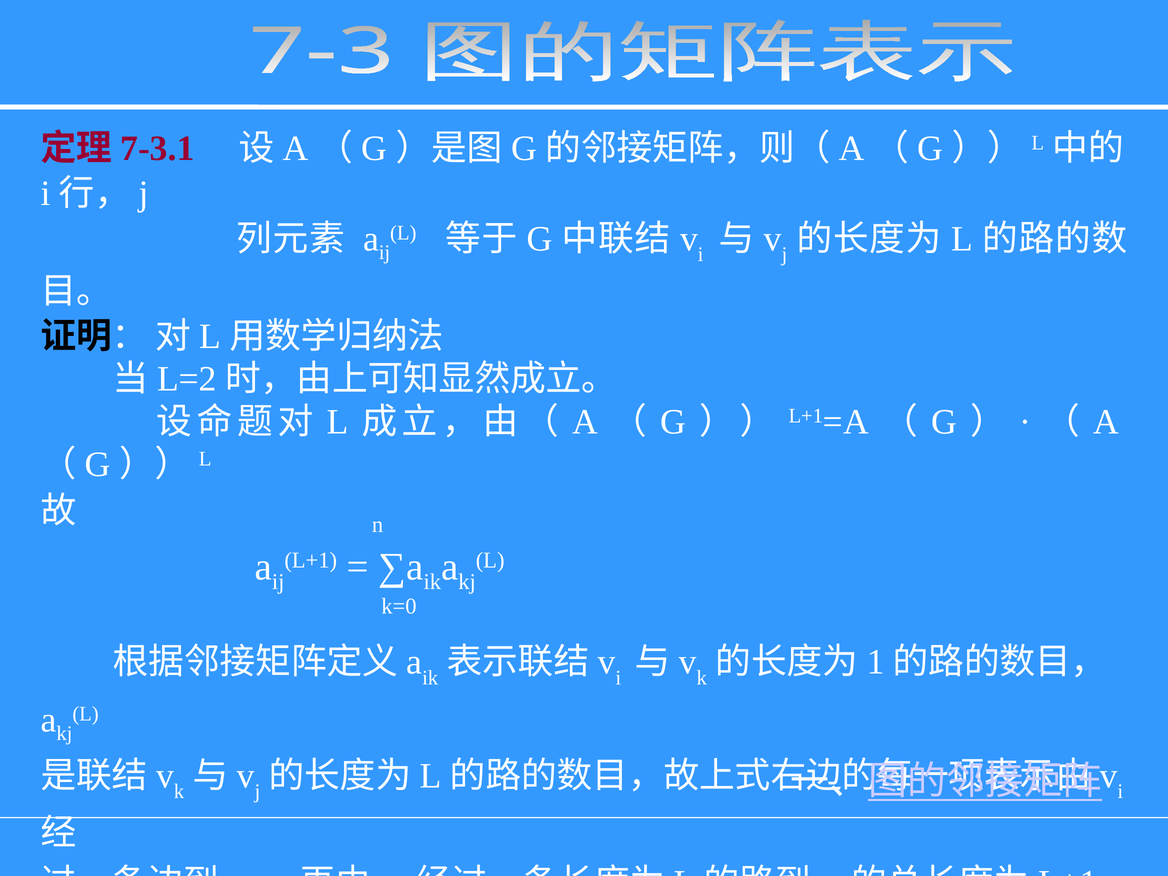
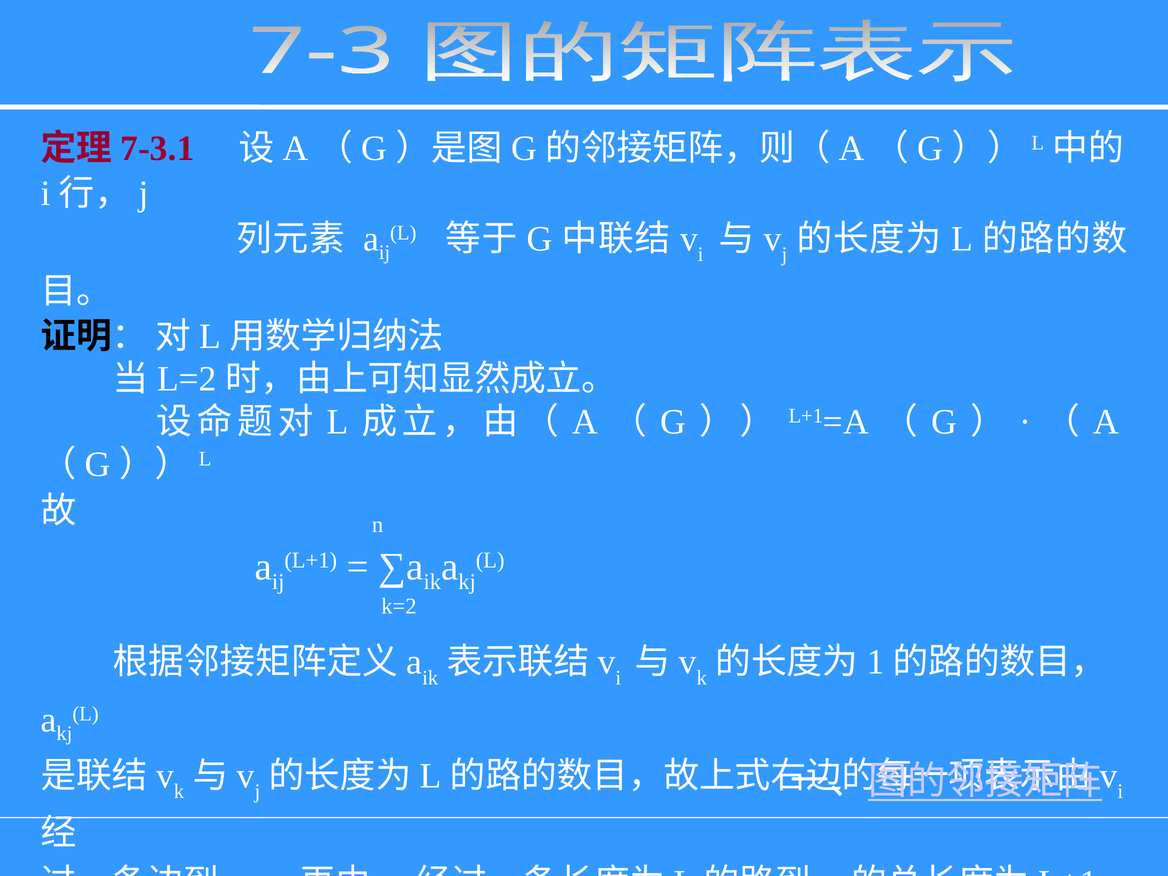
k=0: k=0 -> k=2
